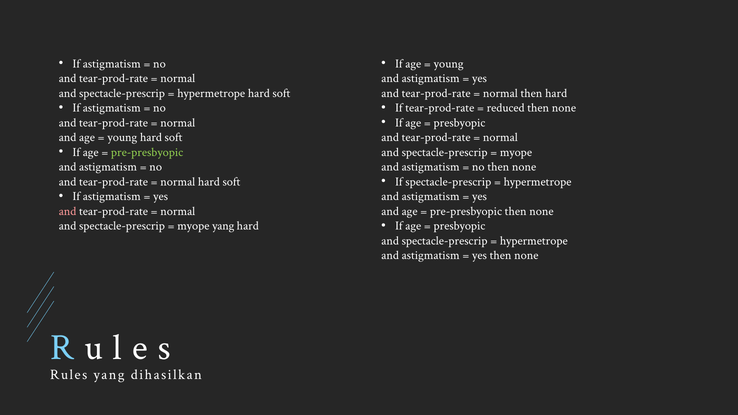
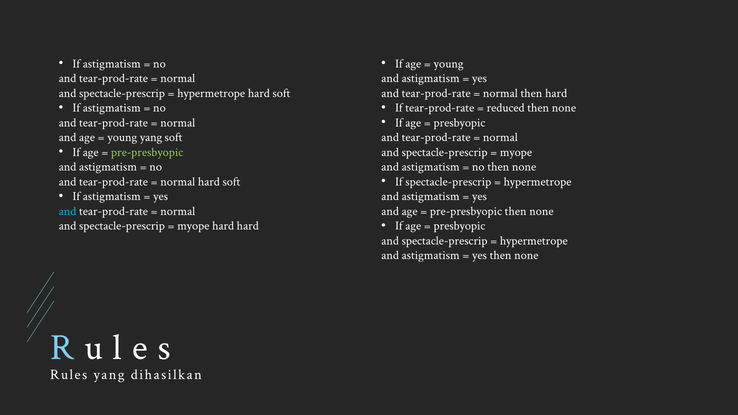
young hard: hard -> yang
and at (68, 211) colour: pink -> light blue
myope yang: yang -> hard
